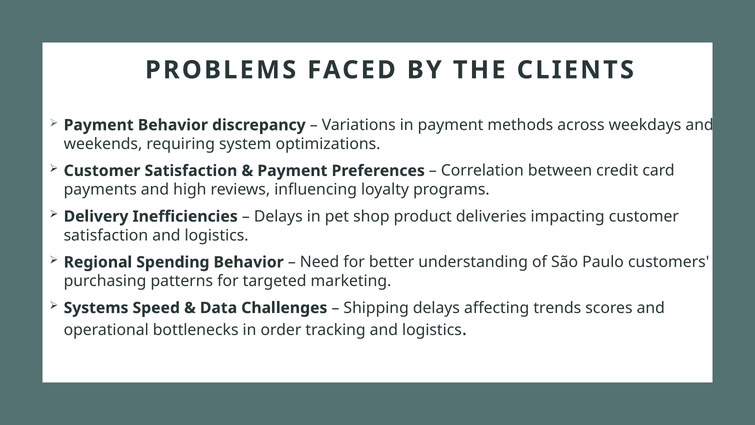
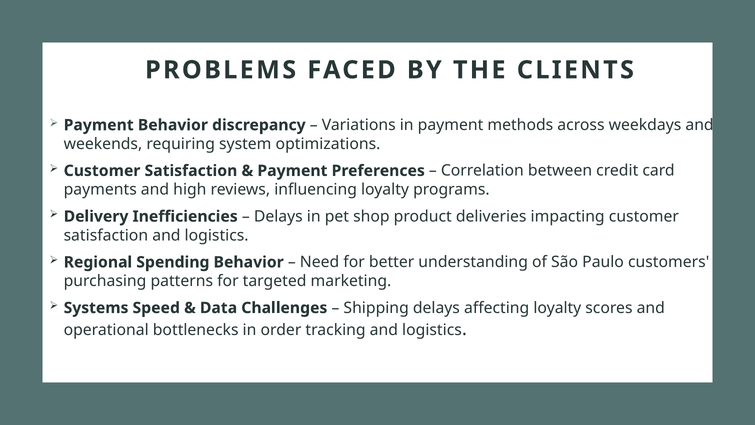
affecting trends: trends -> loyalty
